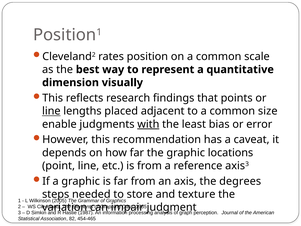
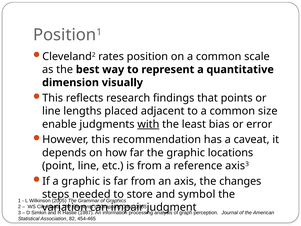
line at (51, 111) underline: present -> none
degrees: degrees -> changes
texture: texture -> symbol
